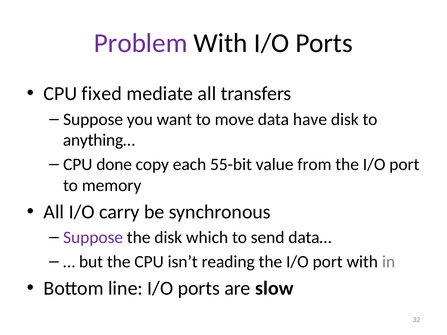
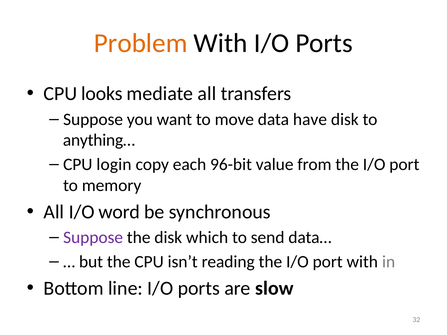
Problem colour: purple -> orange
fixed: fixed -> looks
done: done -> login
55-bit: 55-bit -> 96-bit
carry: carry -> word
